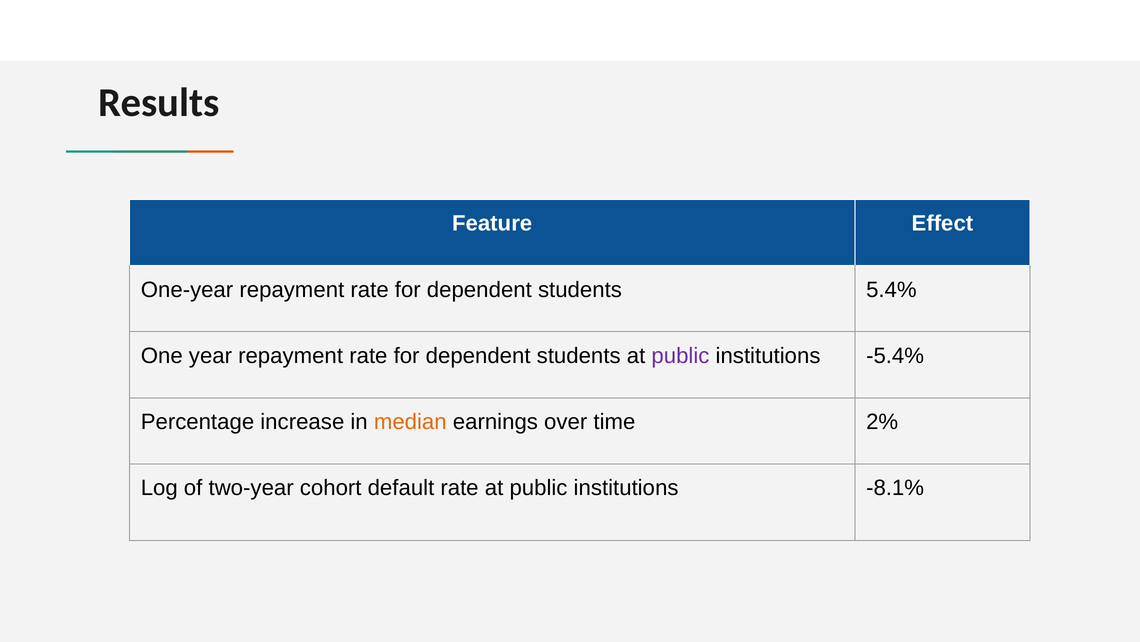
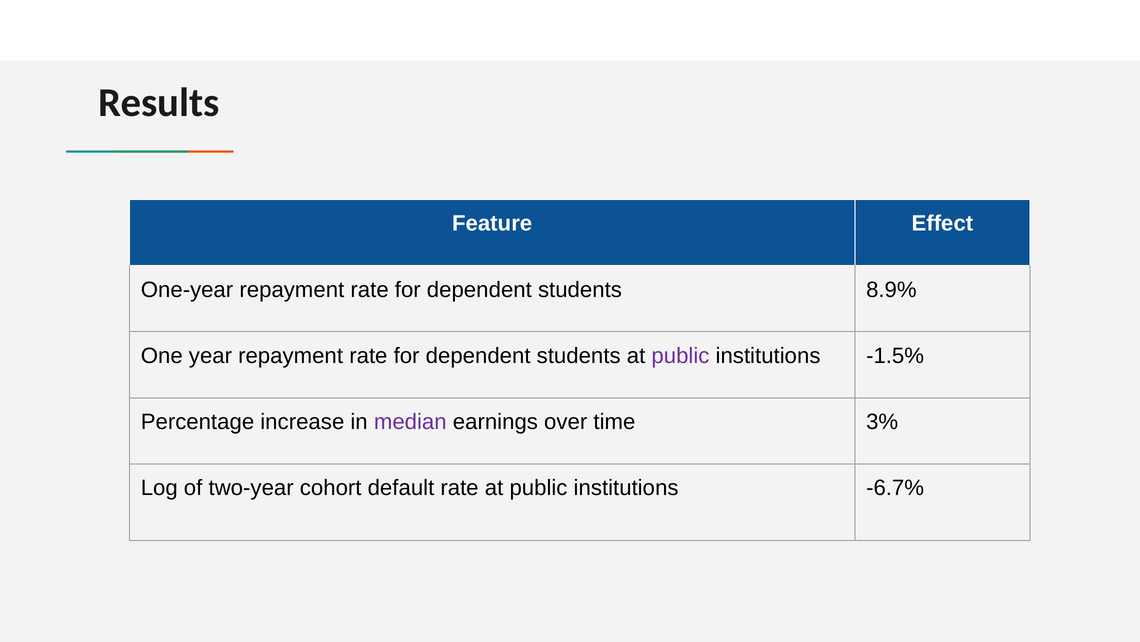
5.4%: 5.4% -> 8.9%
-5.4%: -5.4% -> -1.5%
median colour: orange -> purple
2%: 2% -> 3%
-8.1%: -8.1% -> -6.7%
